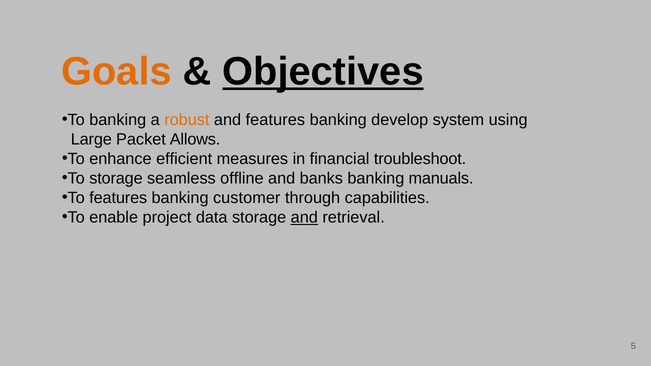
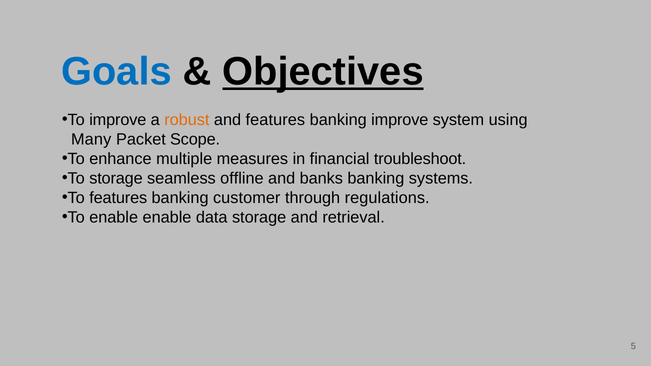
Goals colour: orange -> blue
To banking: banking -> improve
banking develop: develop -> improve
Large: Large -> Many
Allows: Allows -> Scope
efficient: efficient -> multiple
manuals: manuals -> systems
capabilities: capabilities -> regulations
enable project: project -> enable
and at (304, 218) underline: present -> none
